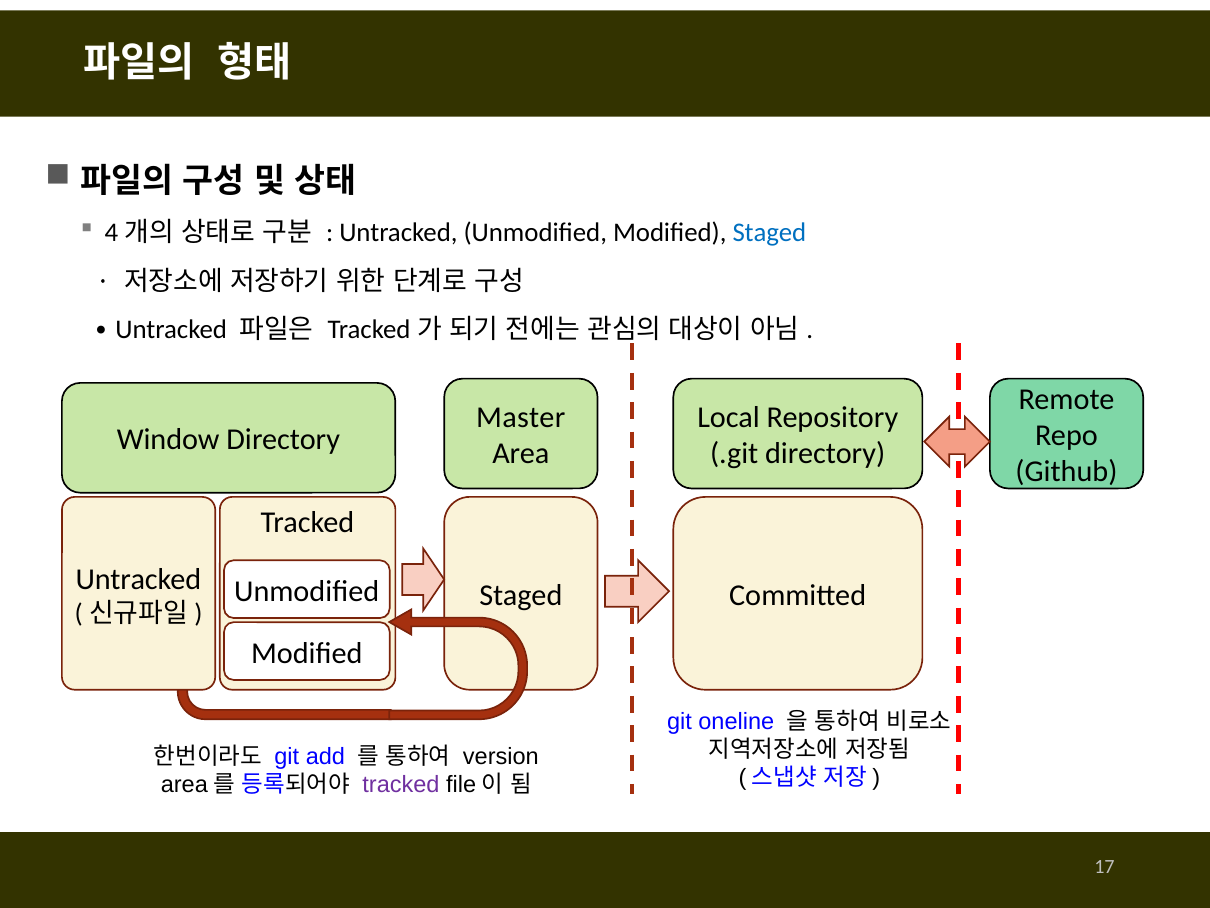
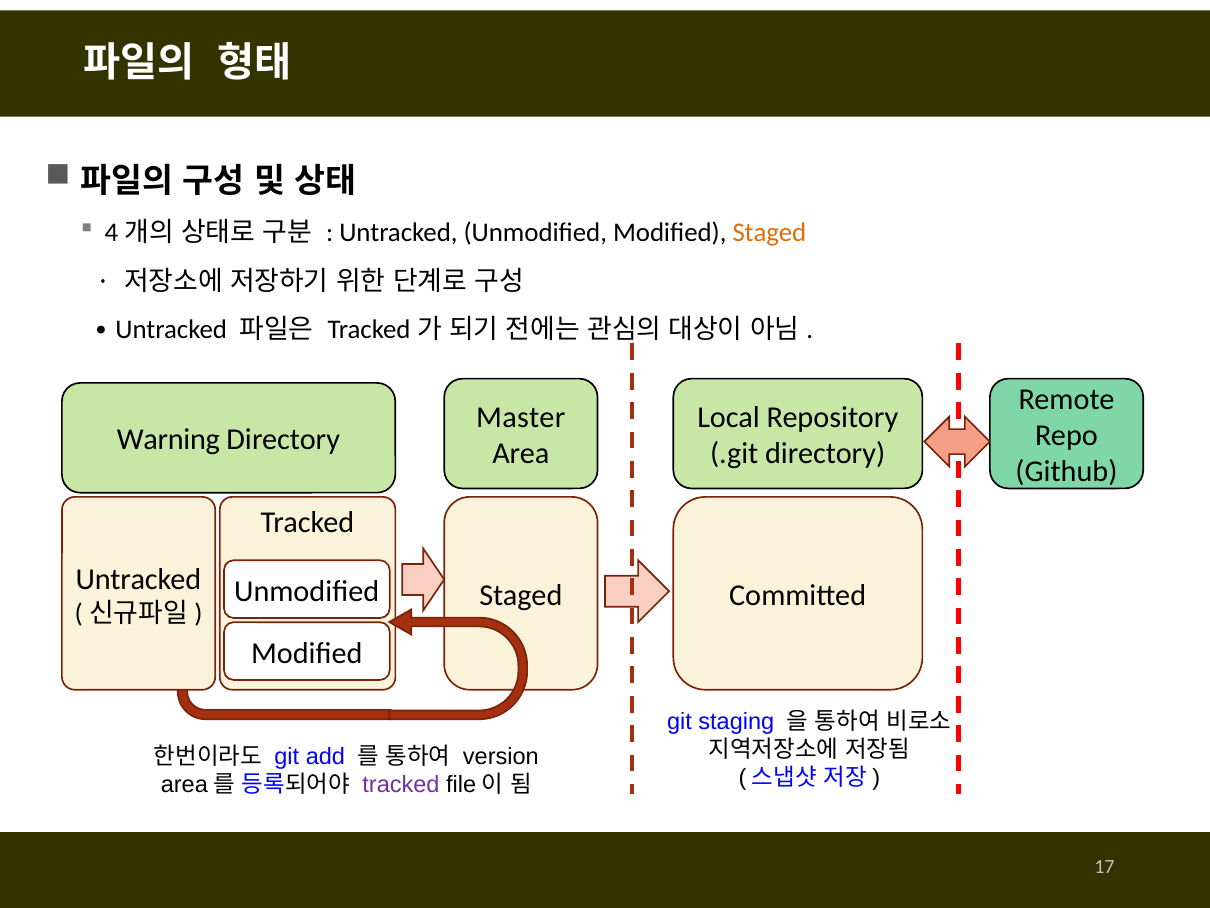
Staged at (769, 233) colour: blue -> orange
Window: Window -> Warning
oneline: oneline -> staging
